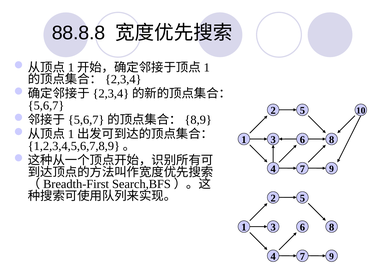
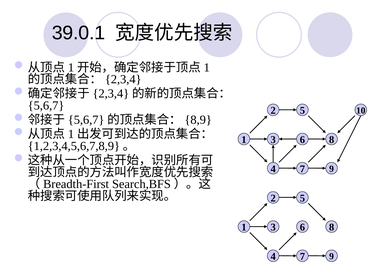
88.8.8: 88.8.8 -> 39.0.1
